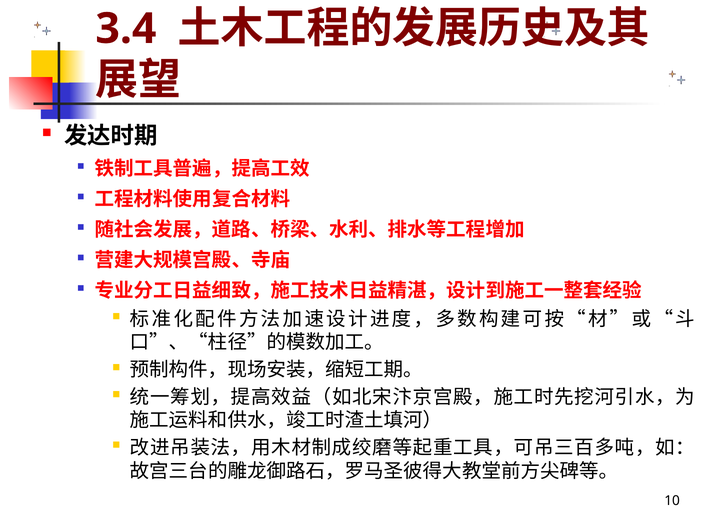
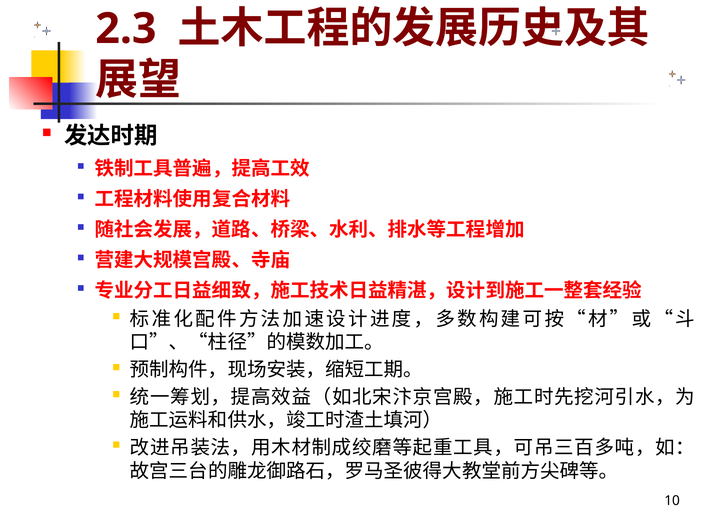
3.4: 3.4 -> 2.3
